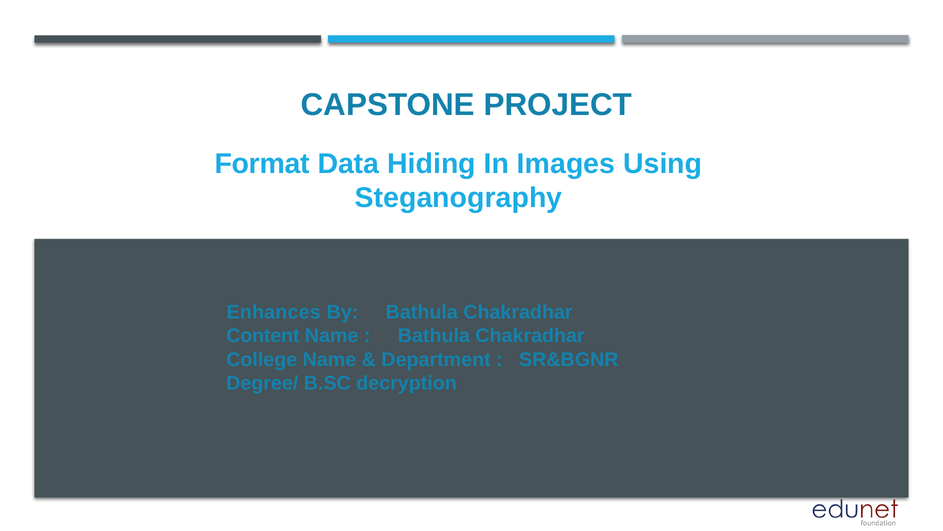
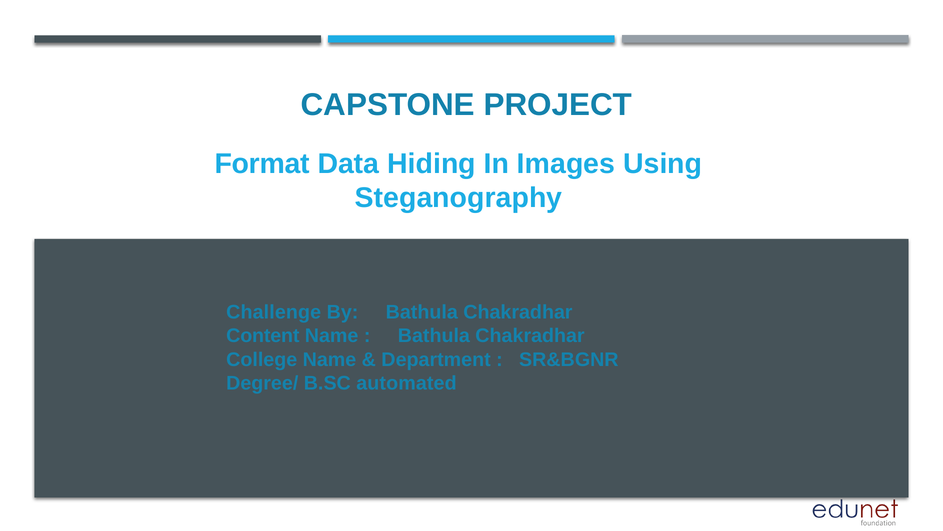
Enhances: Enhances -> Challenge
decryption: decryption -> automated
